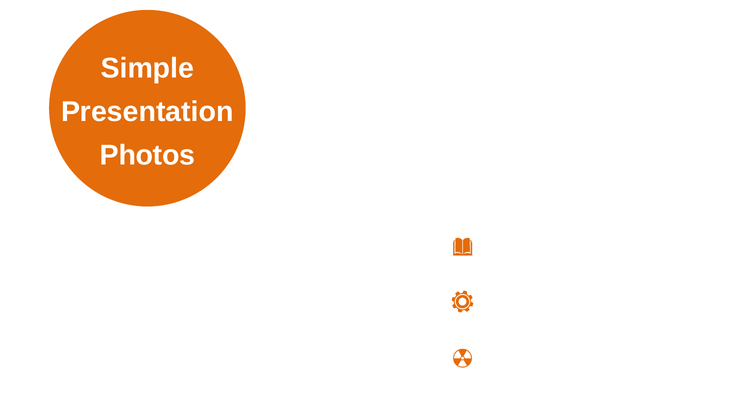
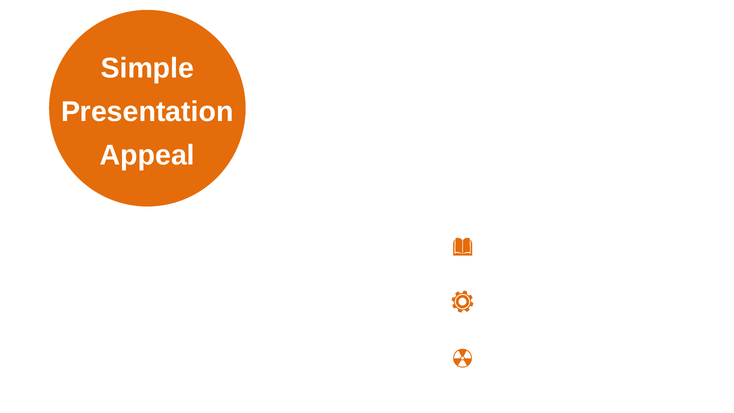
Photos: Photos -> Appeal
